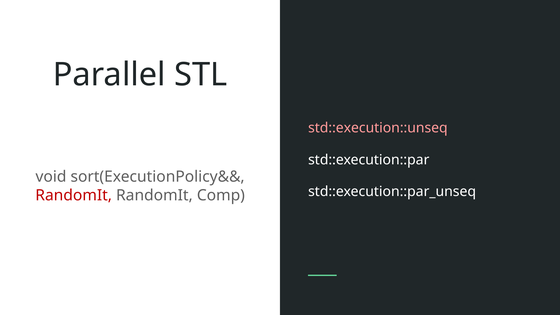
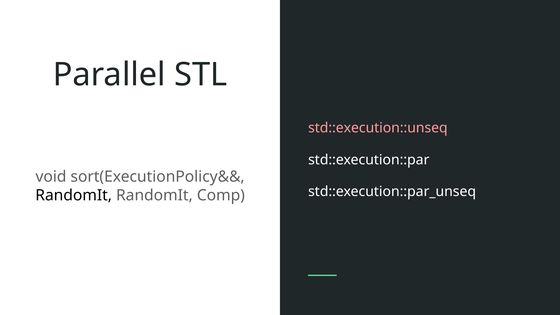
RandomIt at (74, 195) colour: red -> black
